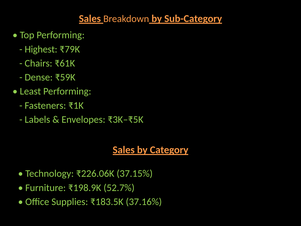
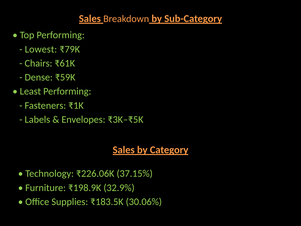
Highest: Highest -> Lowest
52.7%: 52.7% -> 32.9%
37.16%: 37.16% -> 30.06%
